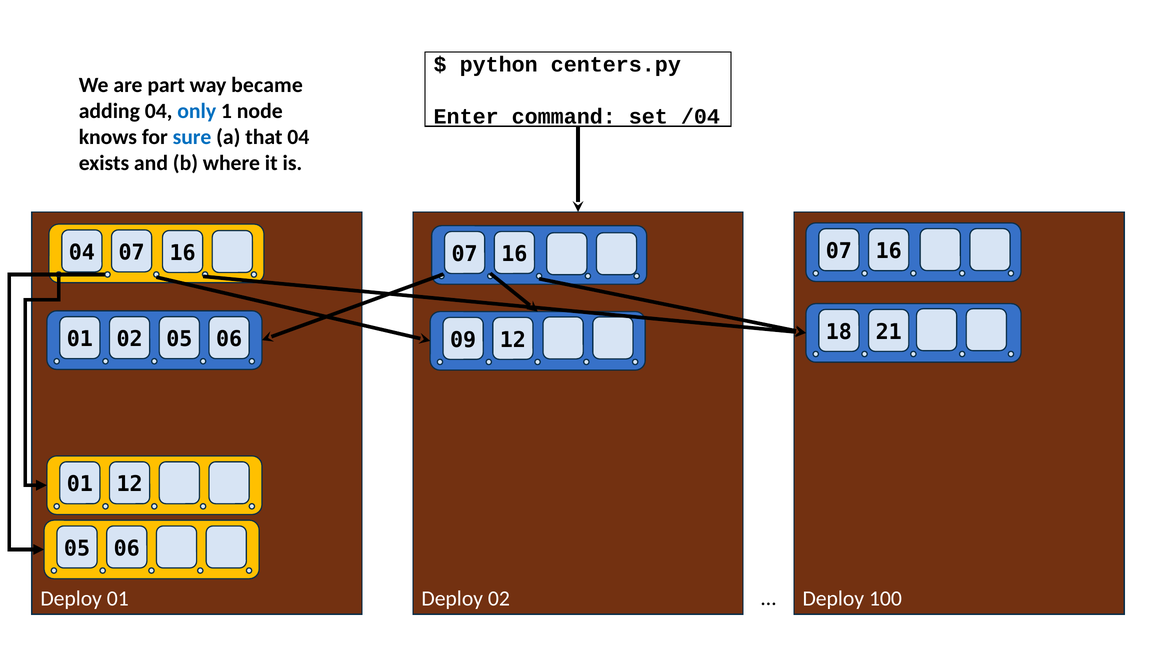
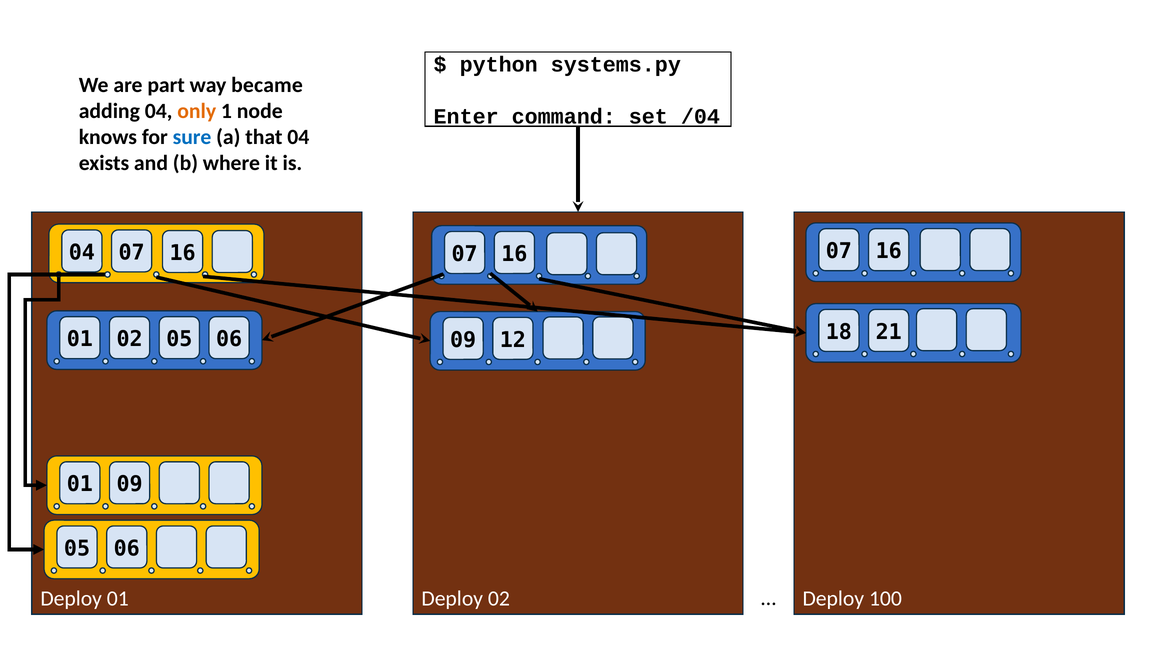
centers.py: centers.py -> systems.py
only colour: blue -> orange
12 at (130, 484): 12 -> 09
